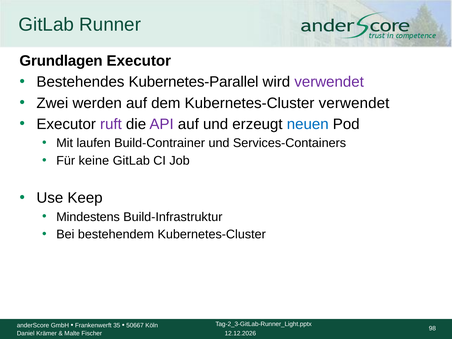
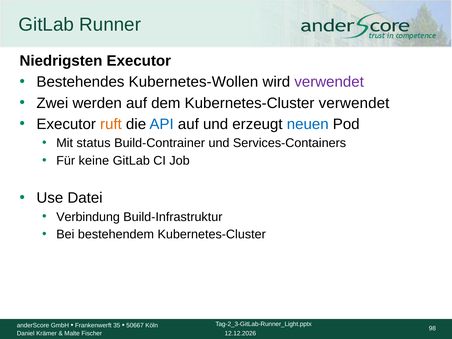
Grundlagen: Grundlagen -> Niedrigsten
Kubernetes-Parallel: Kubernetes-Parallel -> Kubernetes-Wollen
ruft colour: purple -> orange
API colour: purple -> blue
laufen: laufen -> status
Keep: Keep -> Datei
Mindestens: Mindestens -> Verbindung
